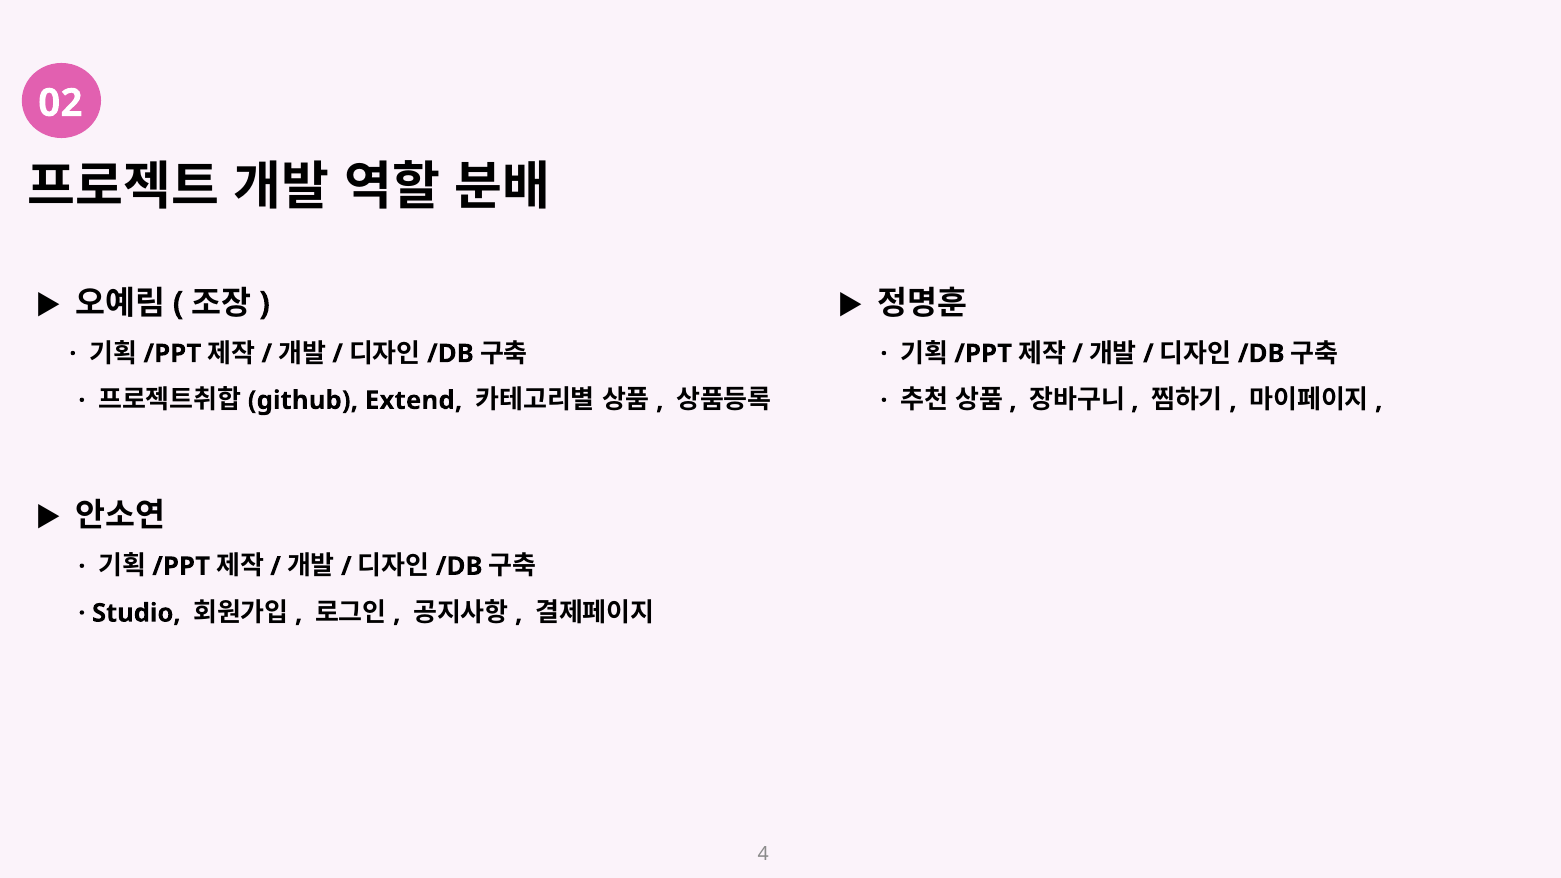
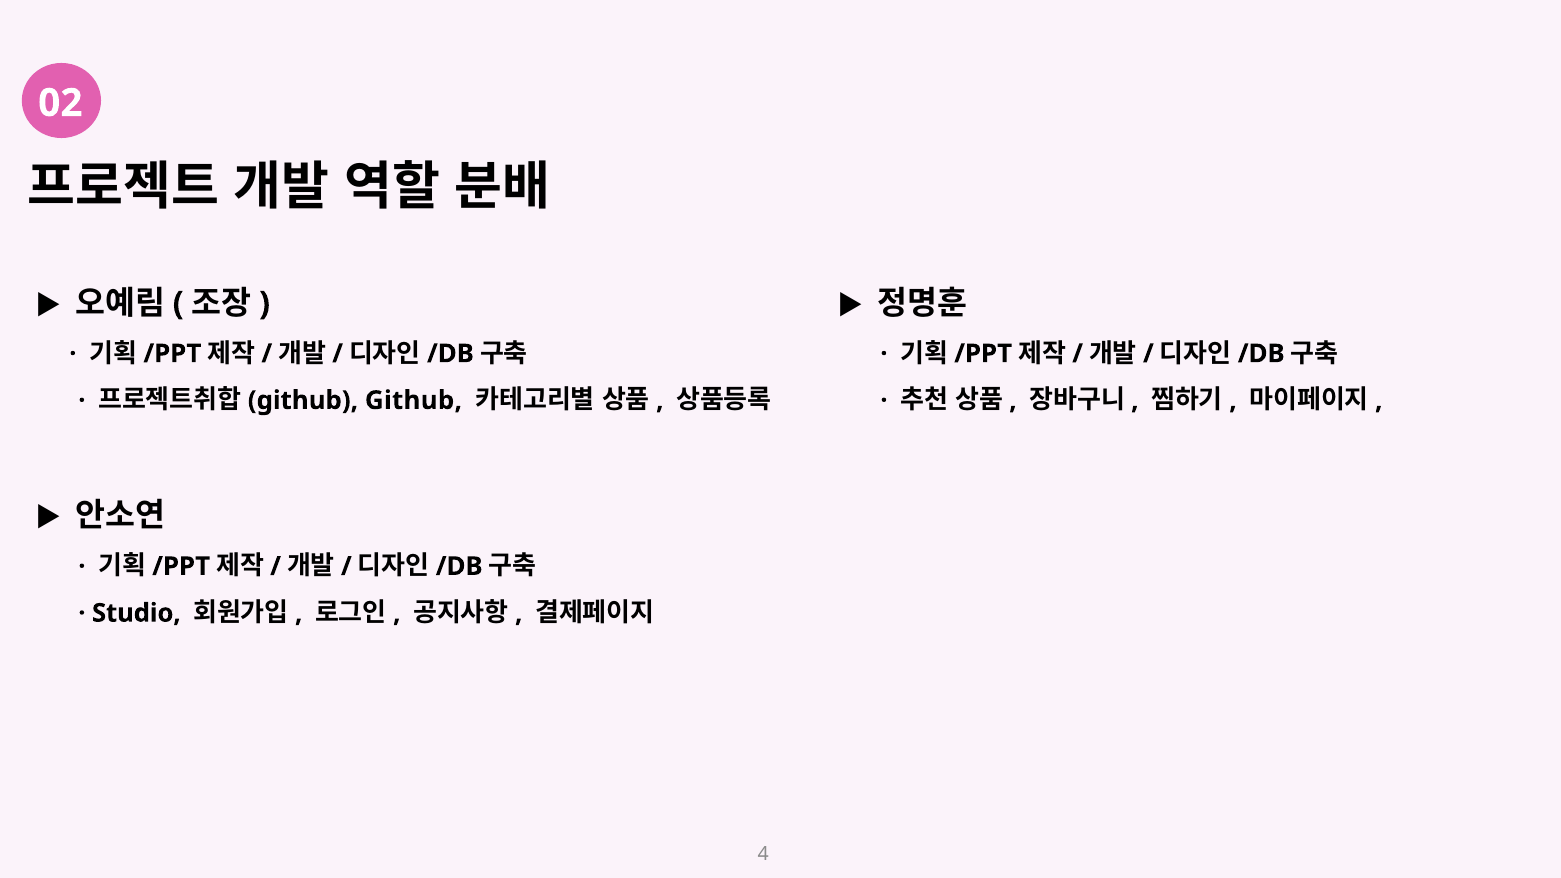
Extend at (414, 400): Extend -> Github
